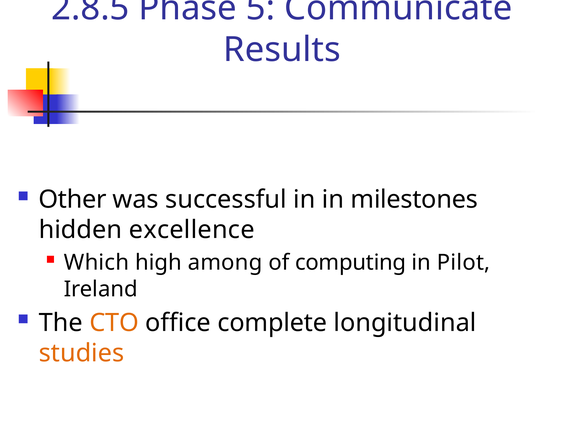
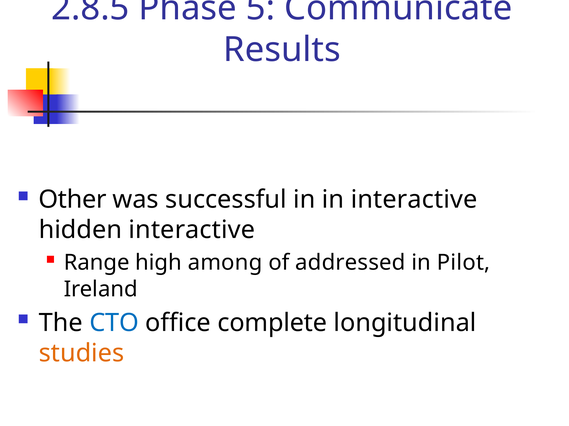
in milestones: milestones -> interactive
hidden excellence: excellence -> interactive
Which: Which -> Range
computing: computing -> addressed
CTO colour: orange -> blue
